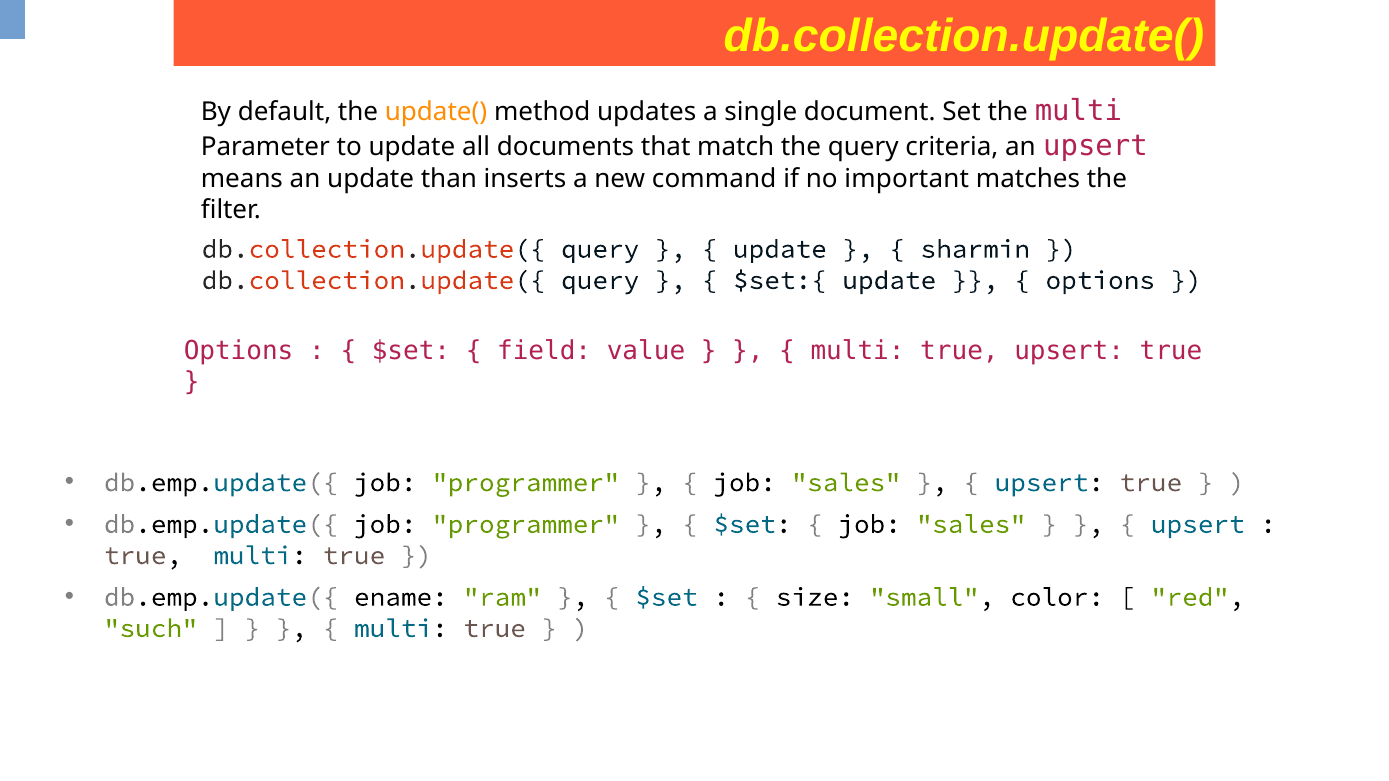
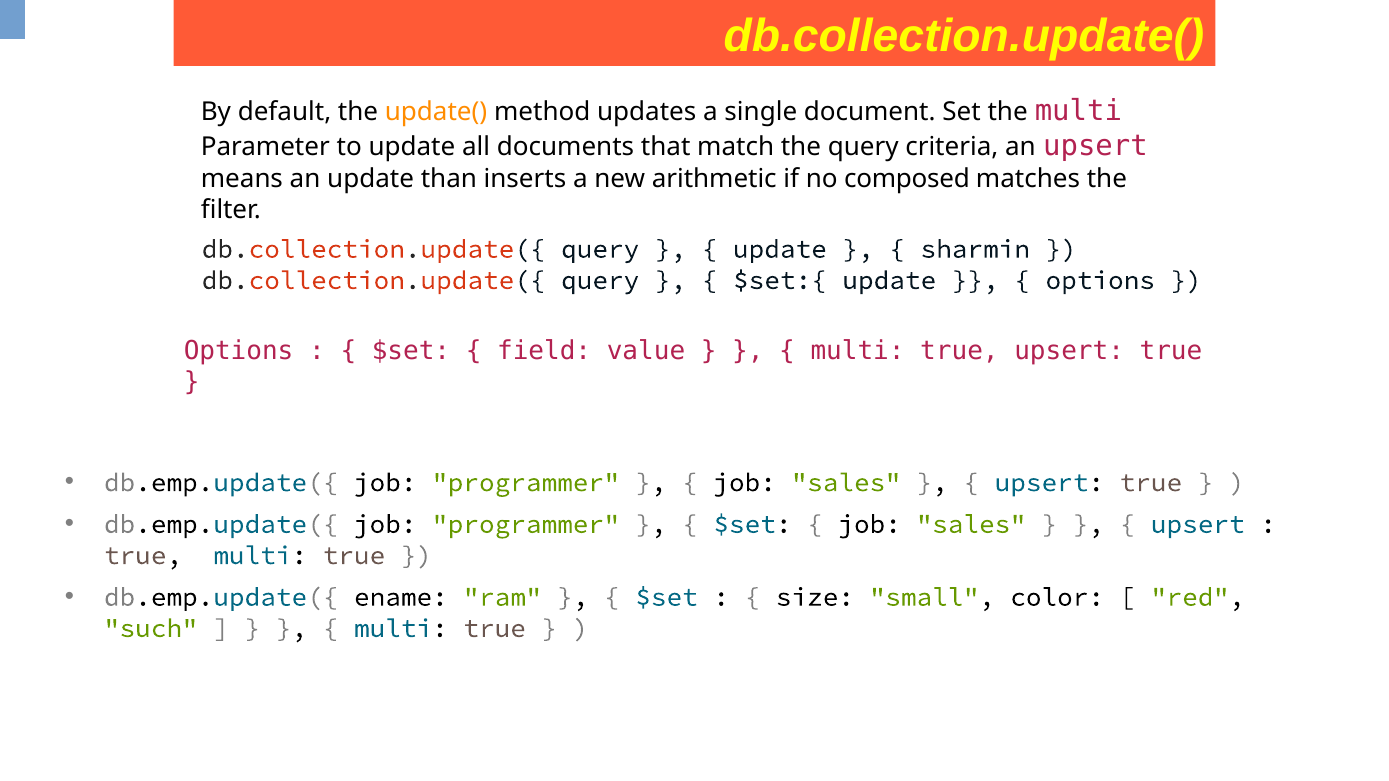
command: command -> arithmetic
important: important -> composed
